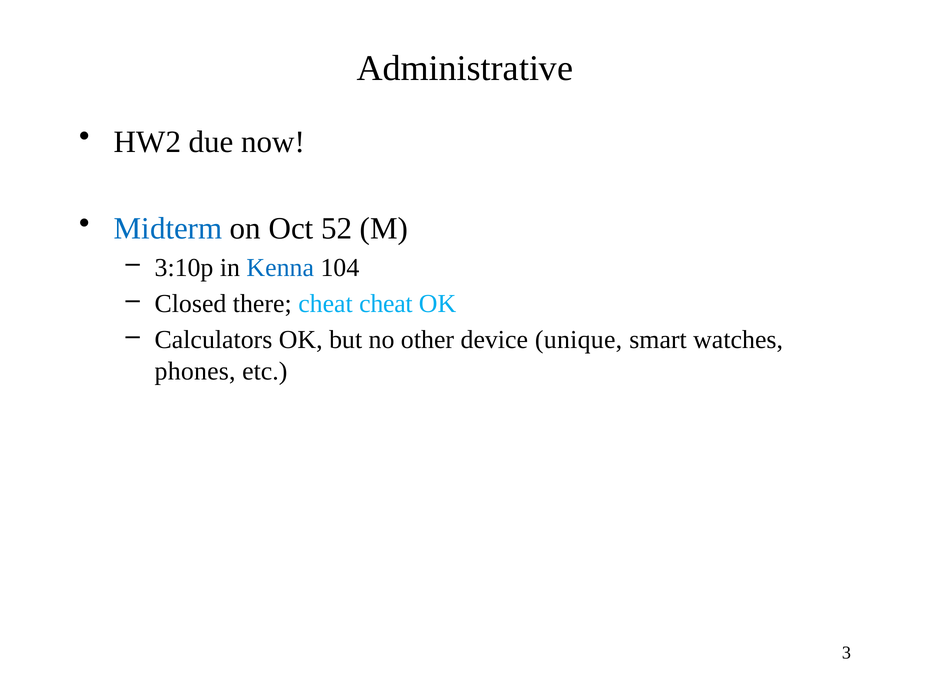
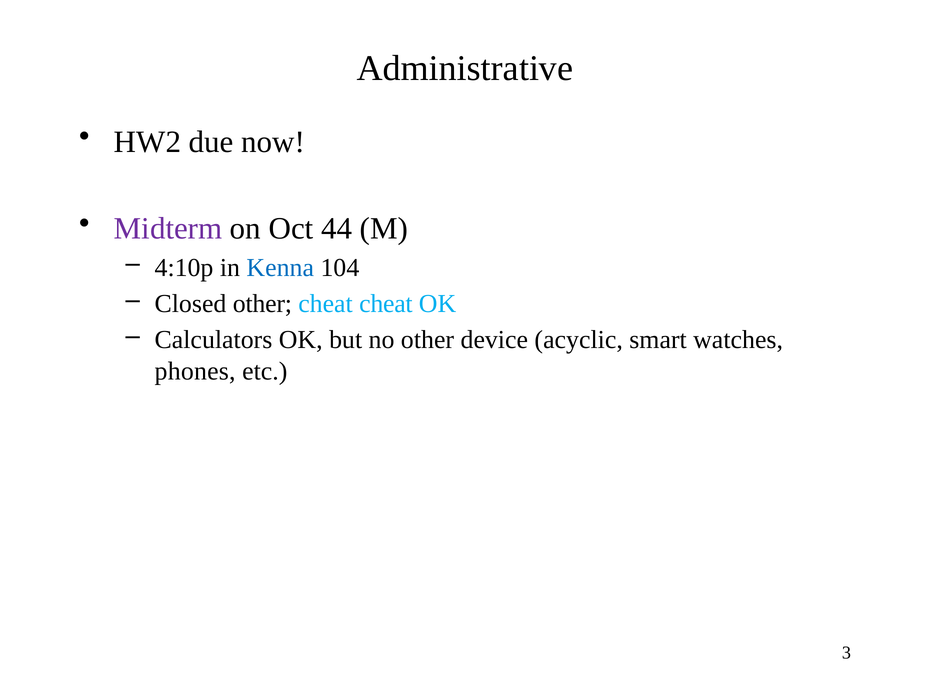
Midterm colour: blue -> purple
52: 52 -> 44
3:10p: 3:10p -> 4:10p
Closed there: there -> other
unique: unique -> acyclic
